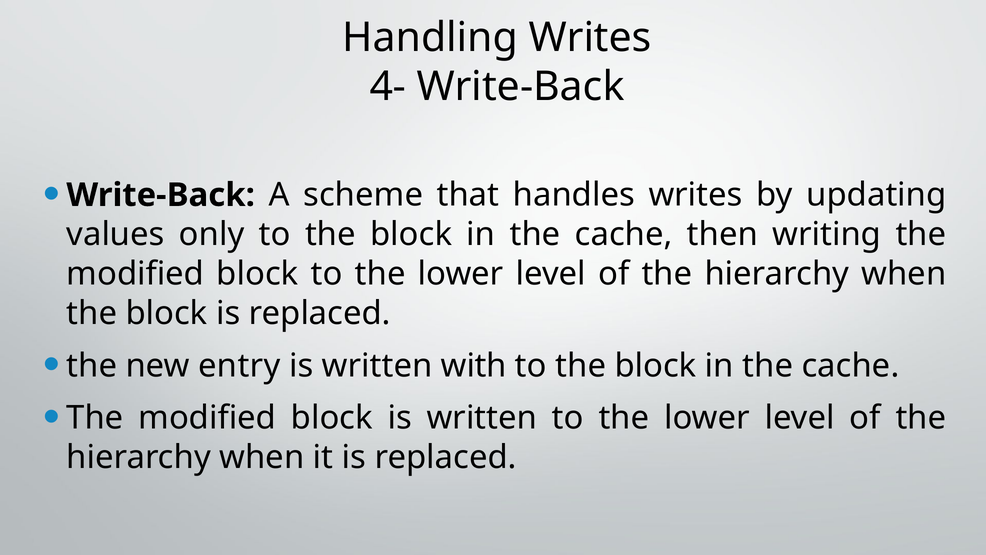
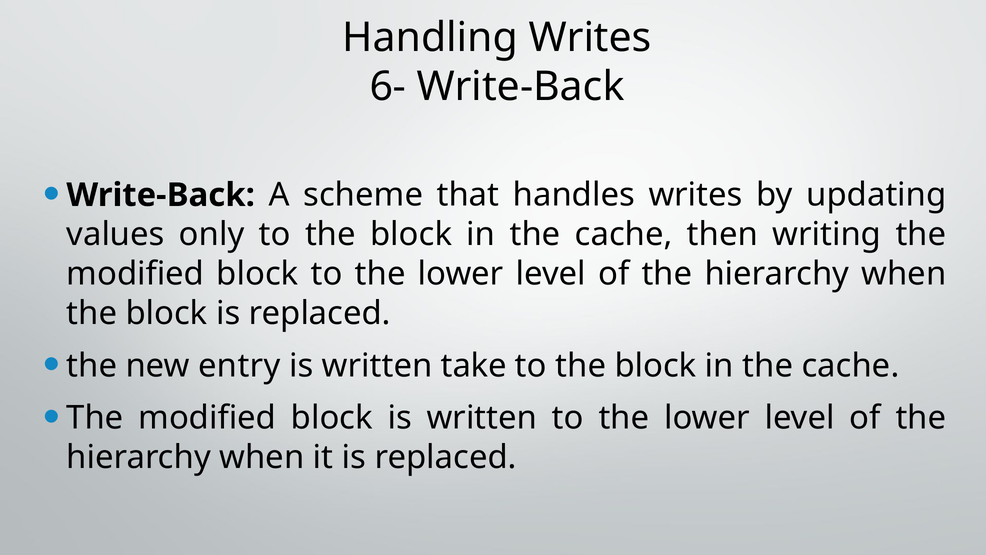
4-: 4- -> 6-
with: with -> take
